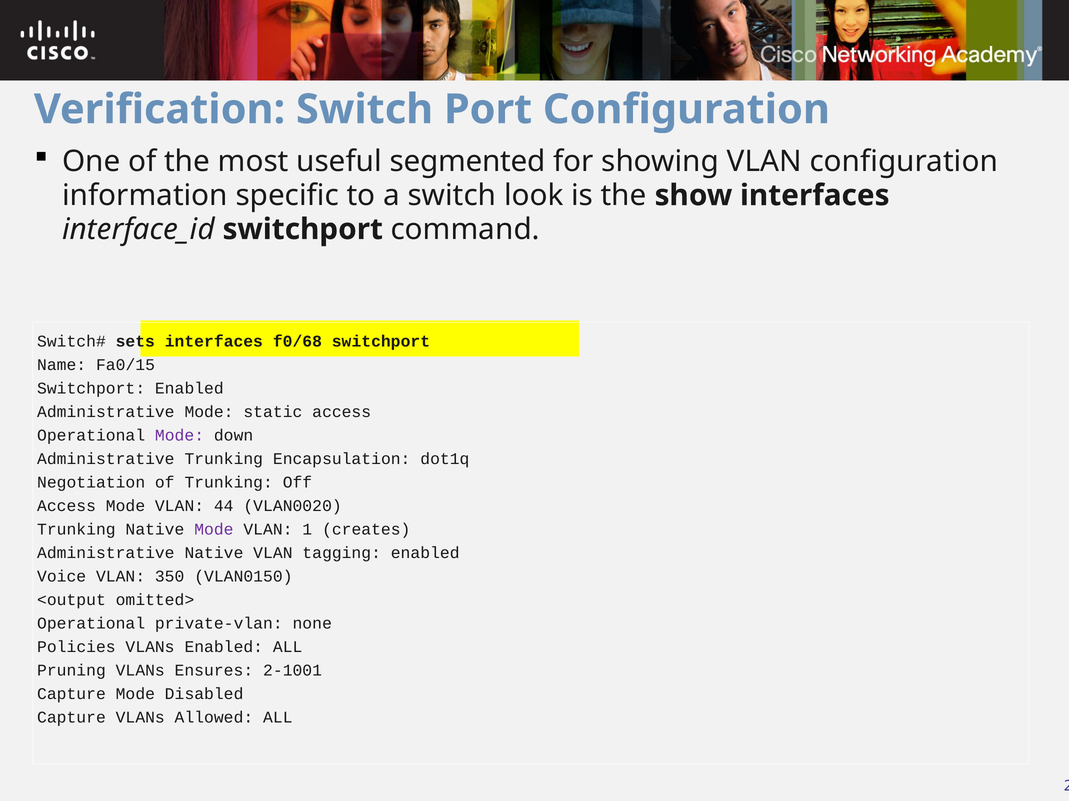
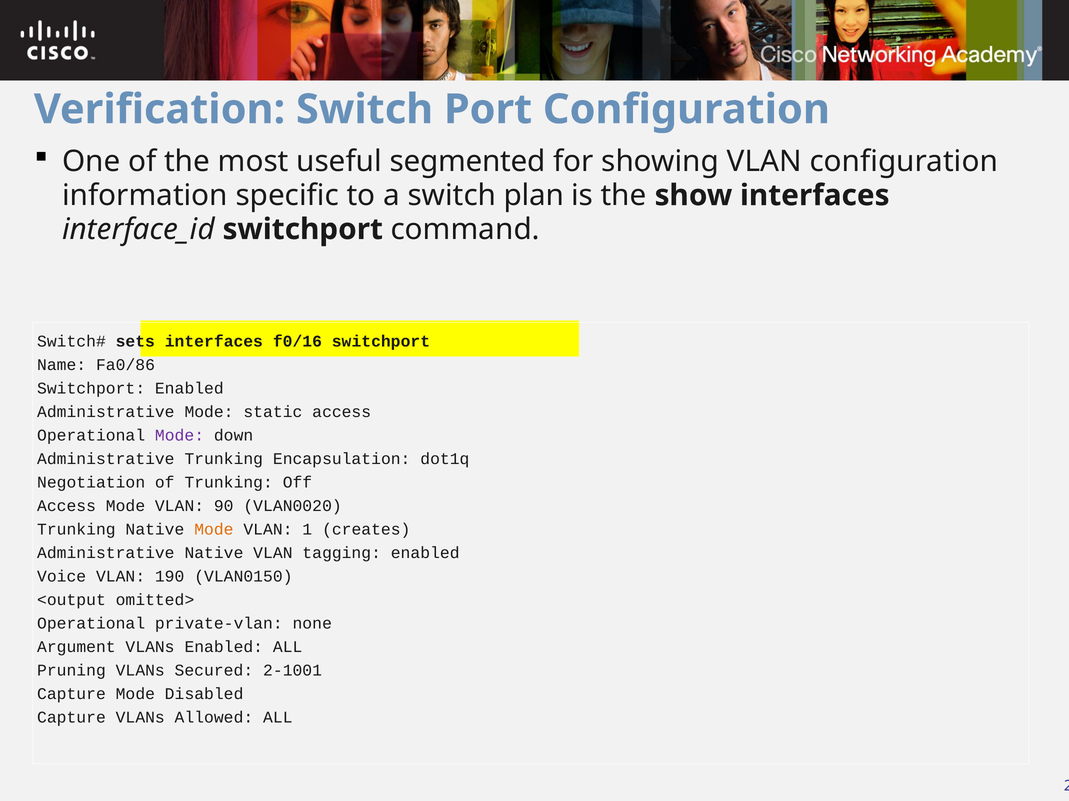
look: look -> plan
f0/68: f0/68 -> f0/16
Fa0/15: Fa0/15 -> Fa0/86
44: 44 -> 90
Mode at (214, 530) colour: purple -> orange
350: 350 -> 190
Policies: Policies -> Argument
Ensures: Ensures -> Secured
